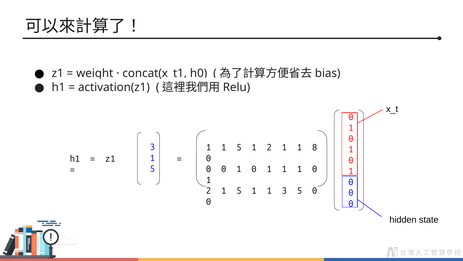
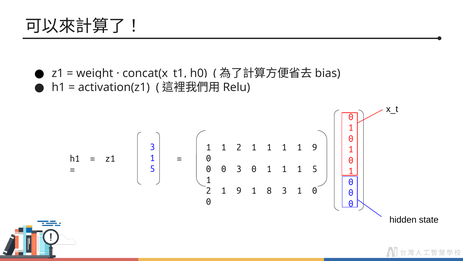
1 1 5: 5 -> 2
2 at (269, 147): 2 -> 1
1 1 8: 8 -> 9
1 at (239, 169): 1 -> 3
1 1 0: 0 -> 5
2 1 5: 5 -> 9
1 at (269, 191): 1 -> 8
5 at (300, 191): 5 -> 1
